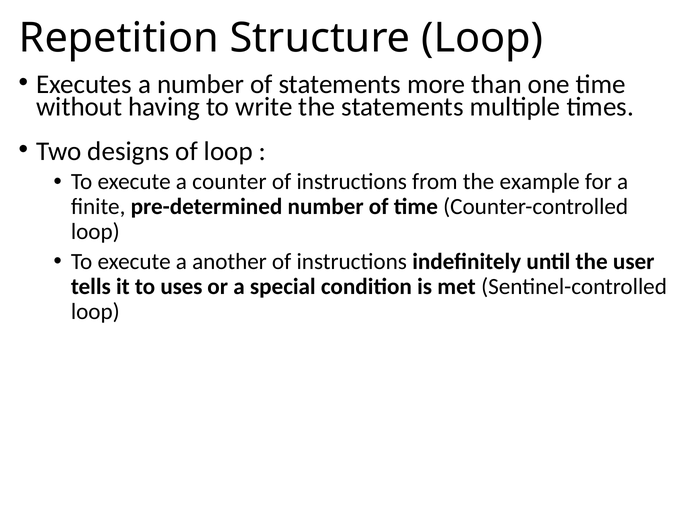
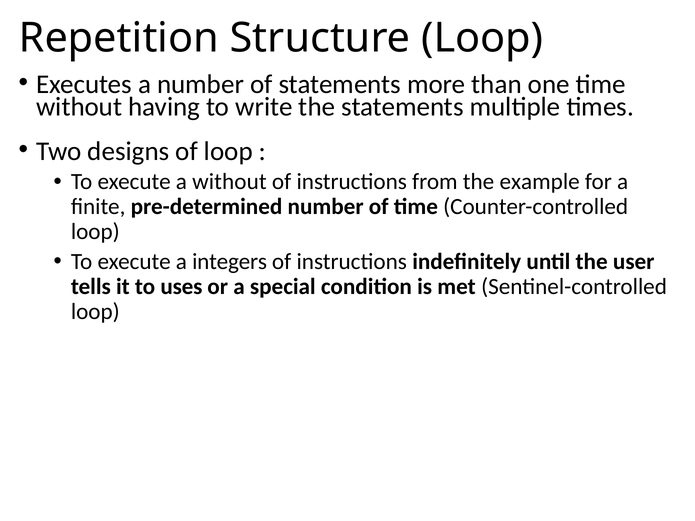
a counter: counter -> without
another: another -> integers
